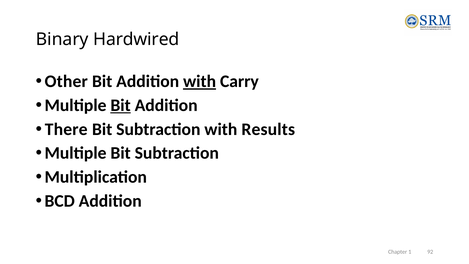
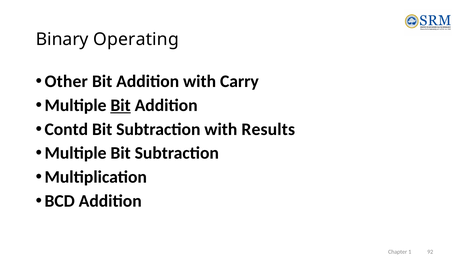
Hardwired: Hardwired -> Operating
with at (200, 81) underline: present -> none
There: There -> Contd
